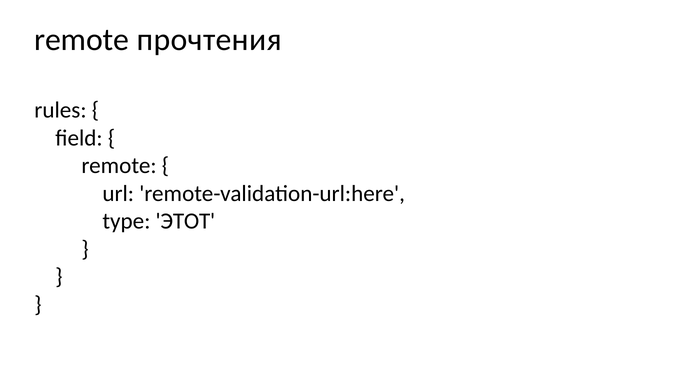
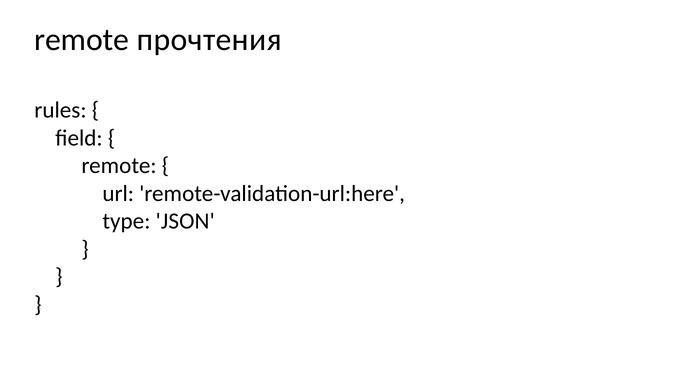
ЭТОТ: ЭТОТ -> JSON
